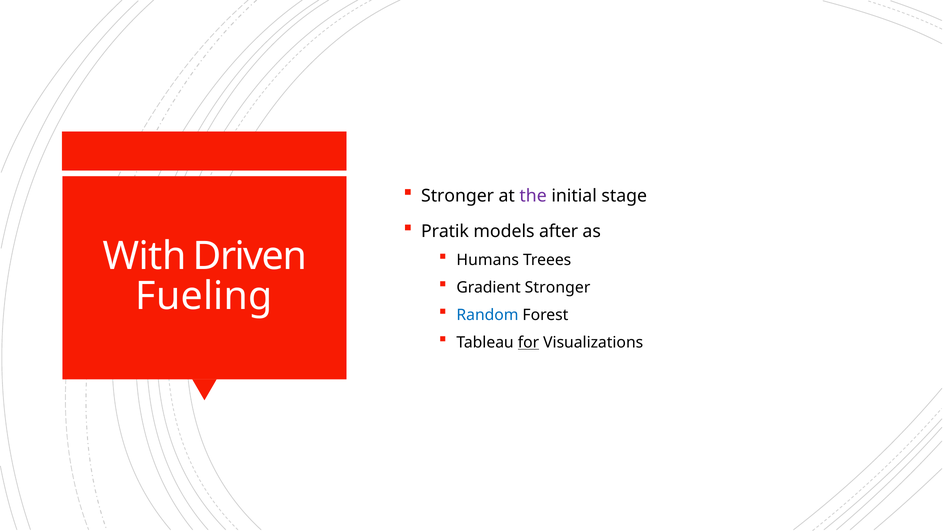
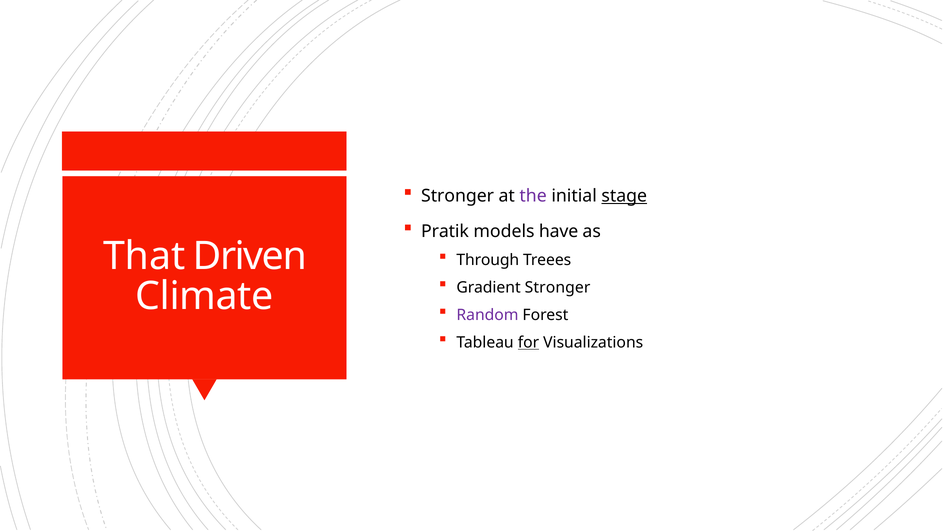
stage underline: none -> present
after: after -> have
With: With -> That
Humans: Humans -> Through
Fueling: Fueling -> Climate
Random colour: blue -> purple
